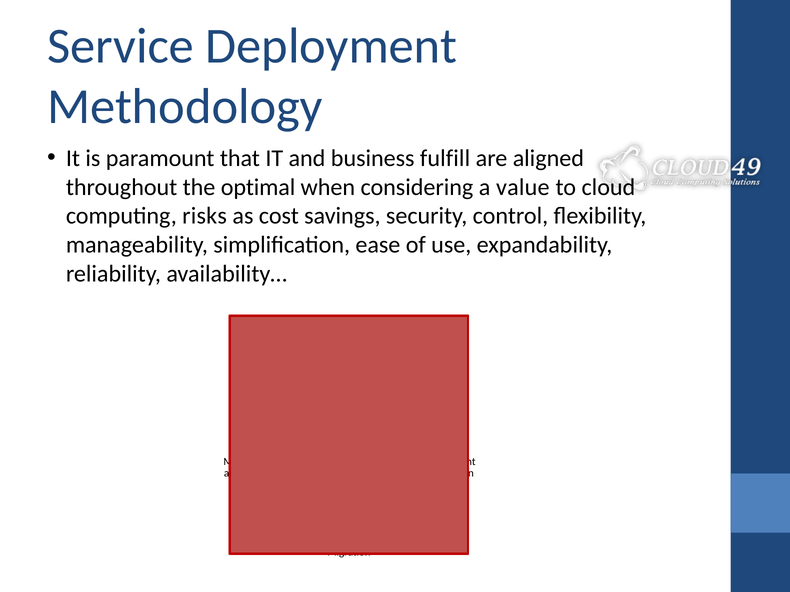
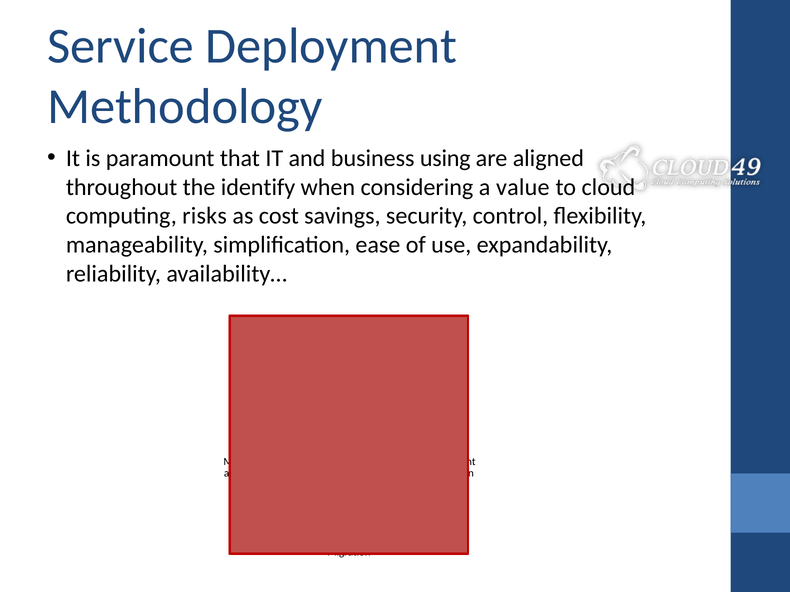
fulfill: fulfill -> using
optimal: optimal -> identify
